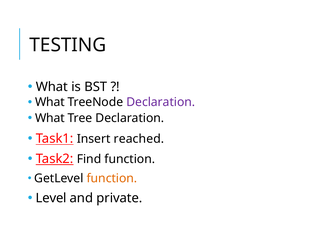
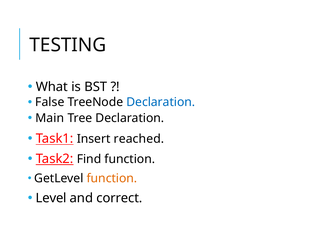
What at (50, 102): What -> False
Declaration at (161, 102) colour: purple -> blue
What at (50, 118): What -> Main
private: private -> correct
